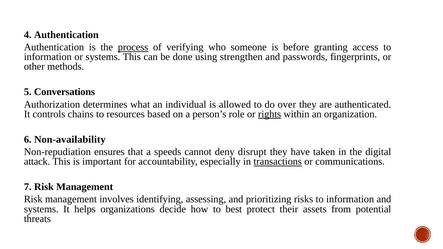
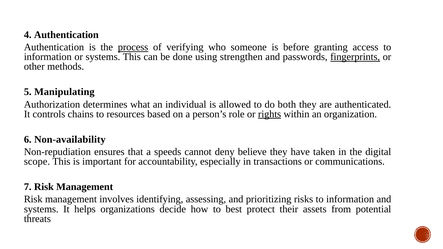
fingerprints underline: none -> present
Conversations: Conversations -> Manipulating
over: over -> both
disrupt: disrupt -> believe
attack: attack -> scope
transactions underline: present -> none
